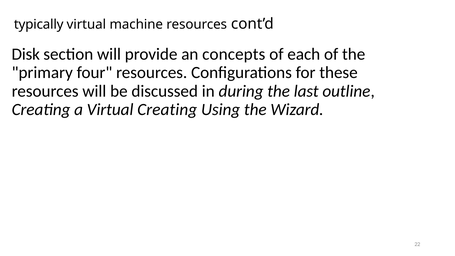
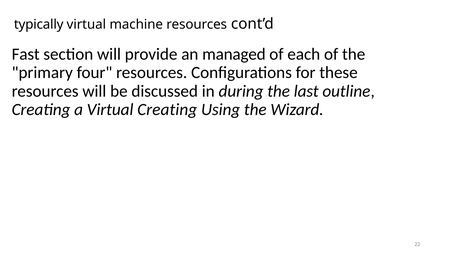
Disk: Disk -> Fast
concepts: concepts -> managed
